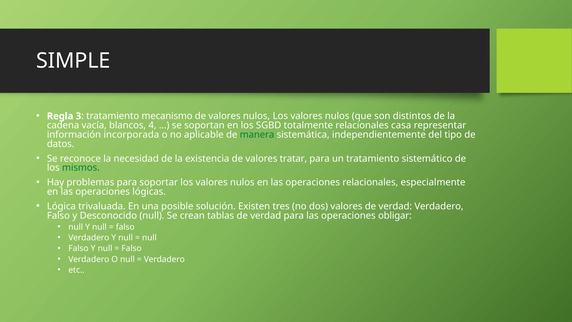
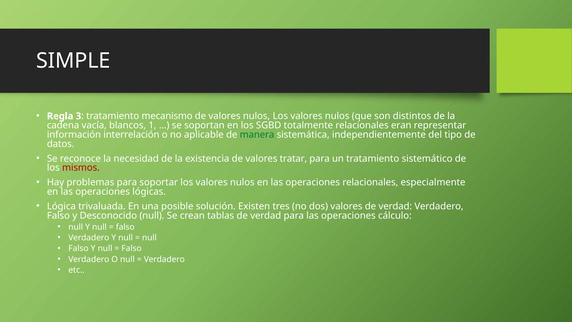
4: 4 -> 1
casa: casa -> eran
incorporada: incorporada -> interrelación
mismos colour: green -> red
obligar: obligar -> cálculo
